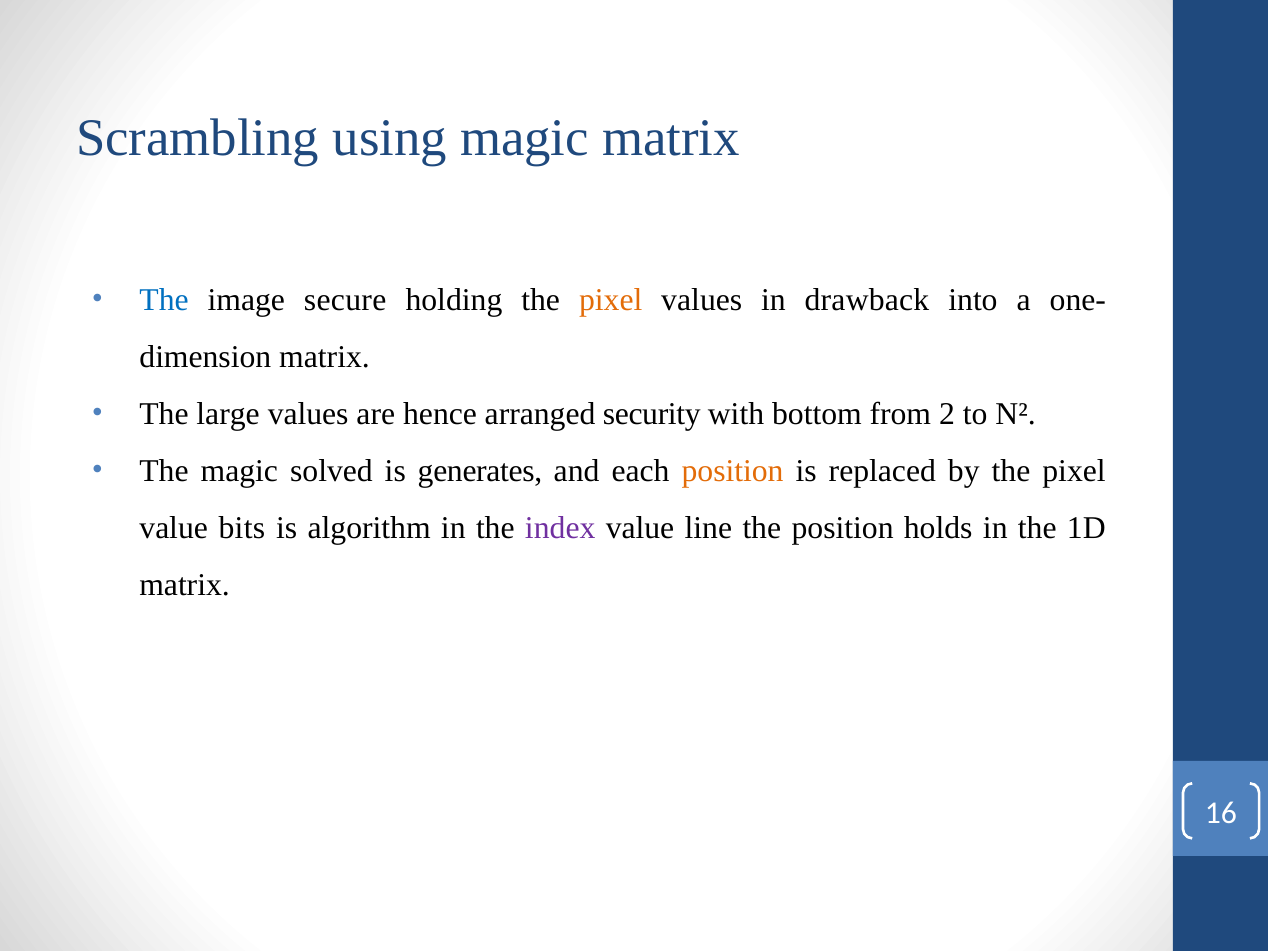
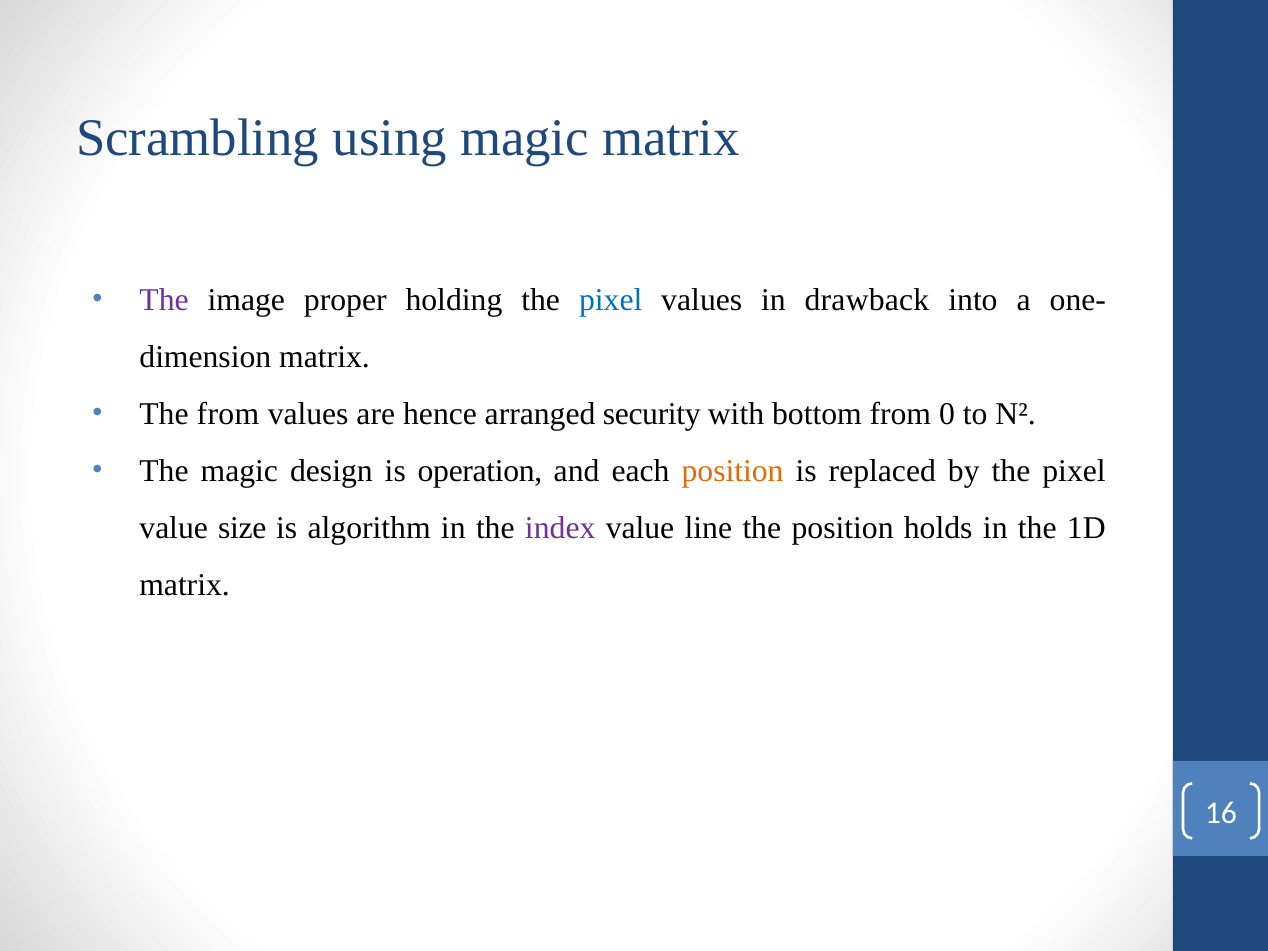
The at (164, 300) colour: blue -> purple
secure: secure -> proper
pixel at (611, 300) colour: orange -> blue
The large: large -> from
2: 2 -> 0
solved: solved -> design
generates: generates -> operation
bits: bits -> size
